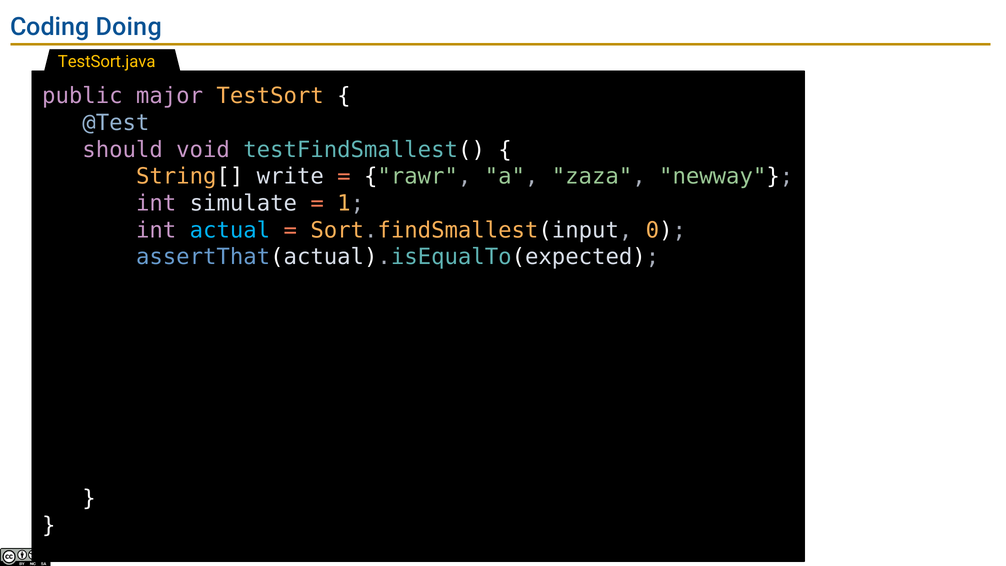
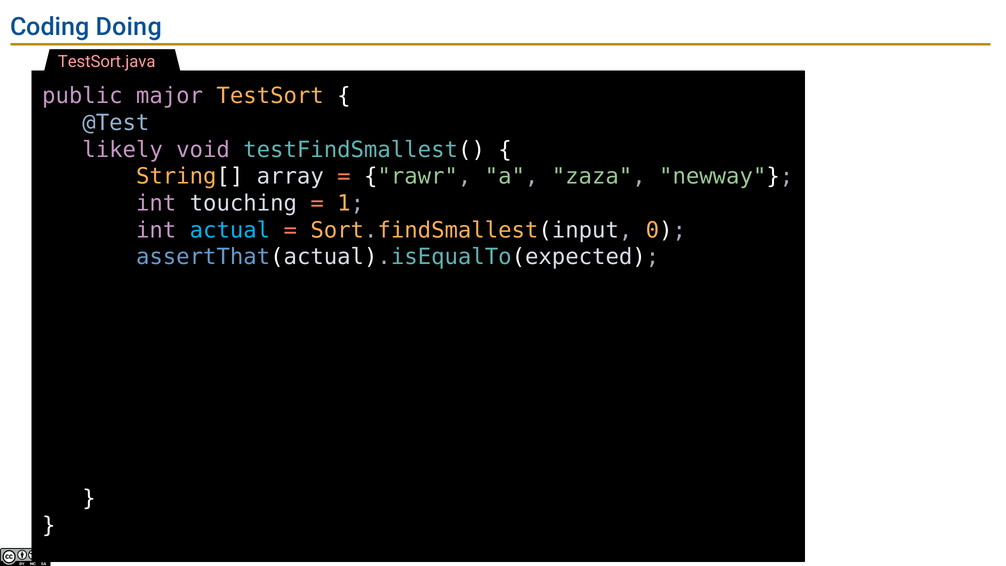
TestSort.java colour: yellow -> pink
should: should -> likely
write: write -> array
simulate: simulate -> touching
